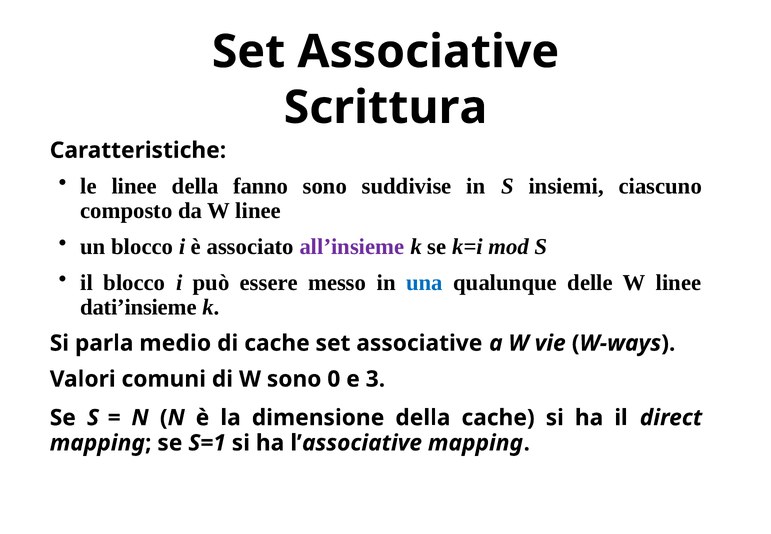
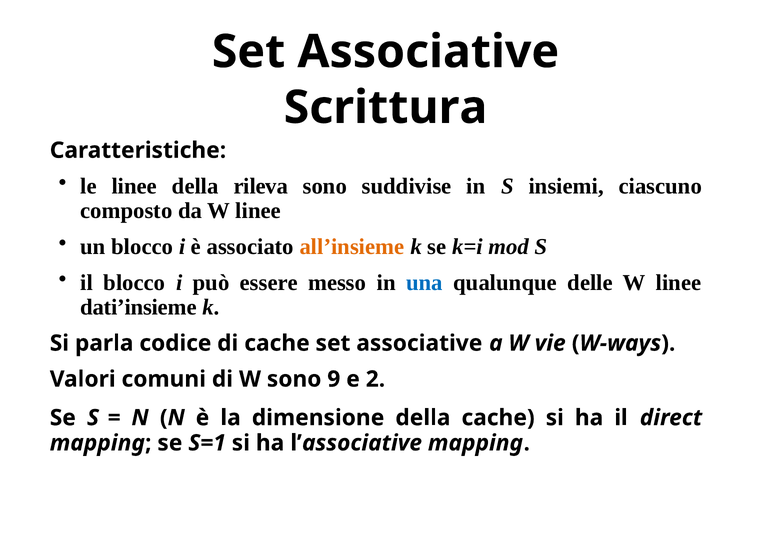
fanno: fanno -> rileva
all’insieme colour: purple -> orange
medio: medio -> codice
0: 0 -> 9
3: 3 -> 2
